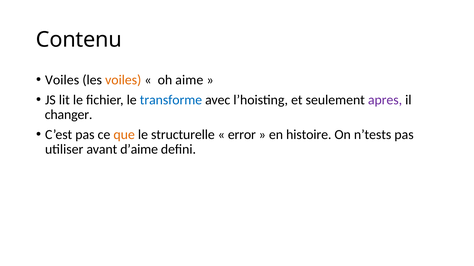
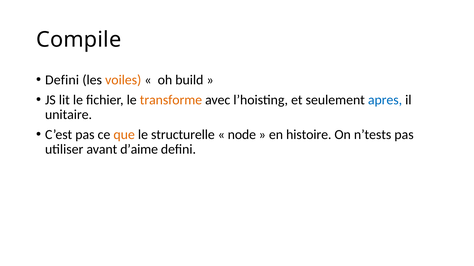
Contenu: Contenu -> Compile
Voiles at (62, 80): Voiles -> Defini
aime: aime -> build
transforme colour: blue -> orange
apres colour: purple -> blue
changer: changer -> unitaire
error: error -> node
